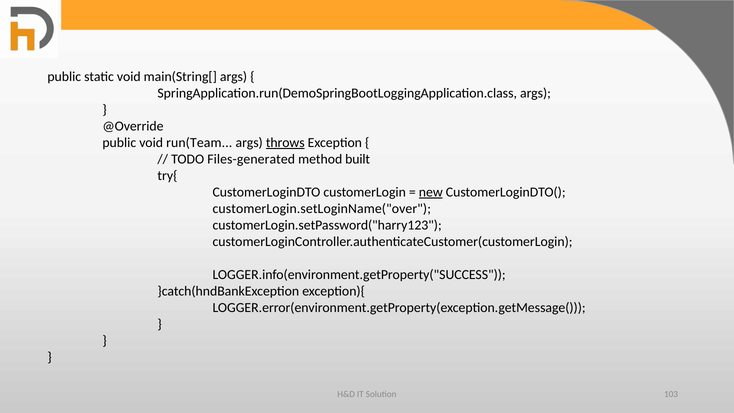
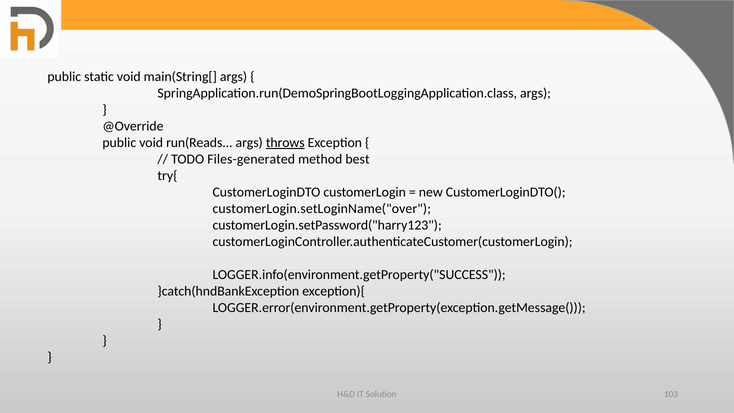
run(Team: run(Team -> run(Reads
built: built -> best
new underline: present -> none
